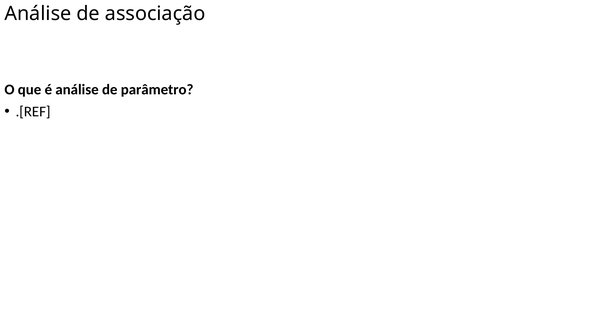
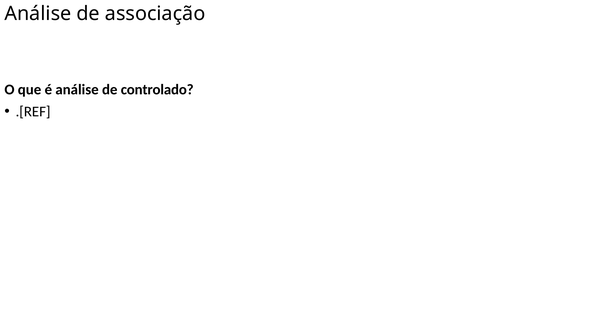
parâmetro: parâmetro -> controlado
